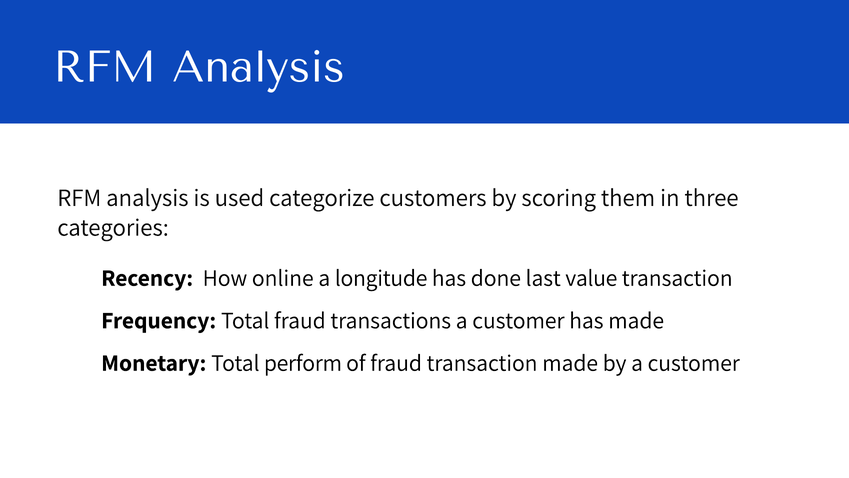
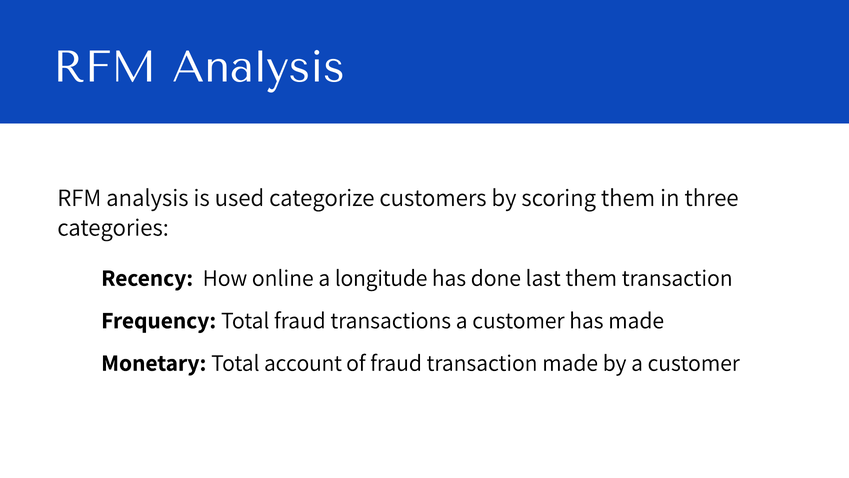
last value: value -> them
perform: perform -> account
